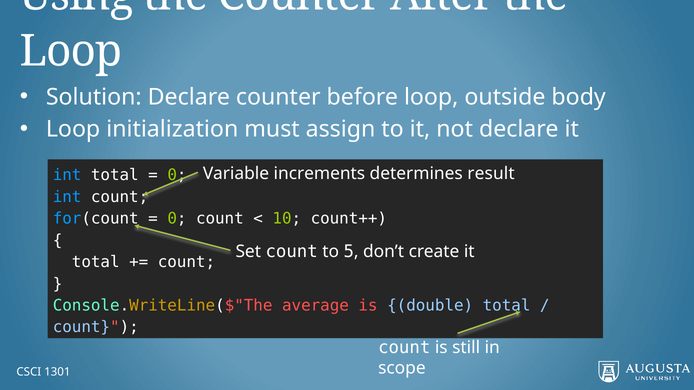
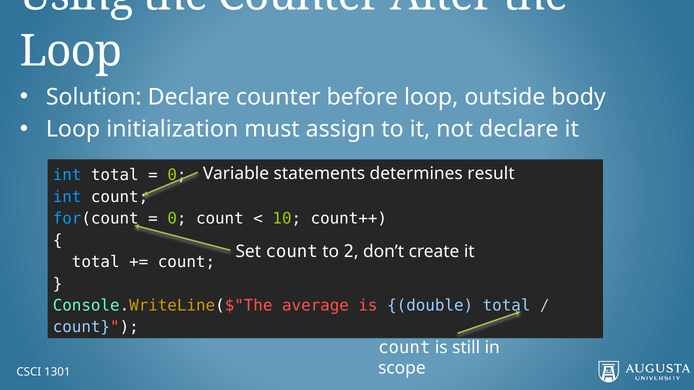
increments: increments -> statements
5: 5 -> 2
